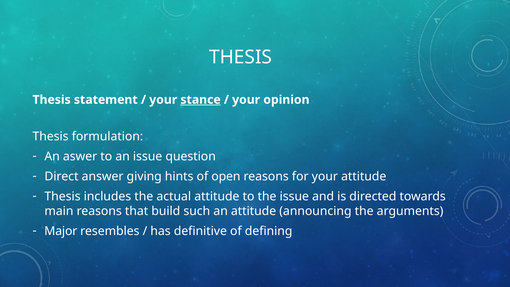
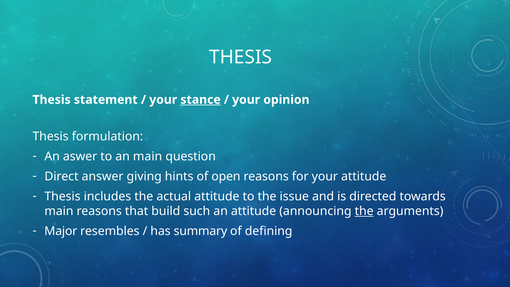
an issue: issue -> main
the at (364, 211) underline: none -> present
definitive: definitive -> summary
